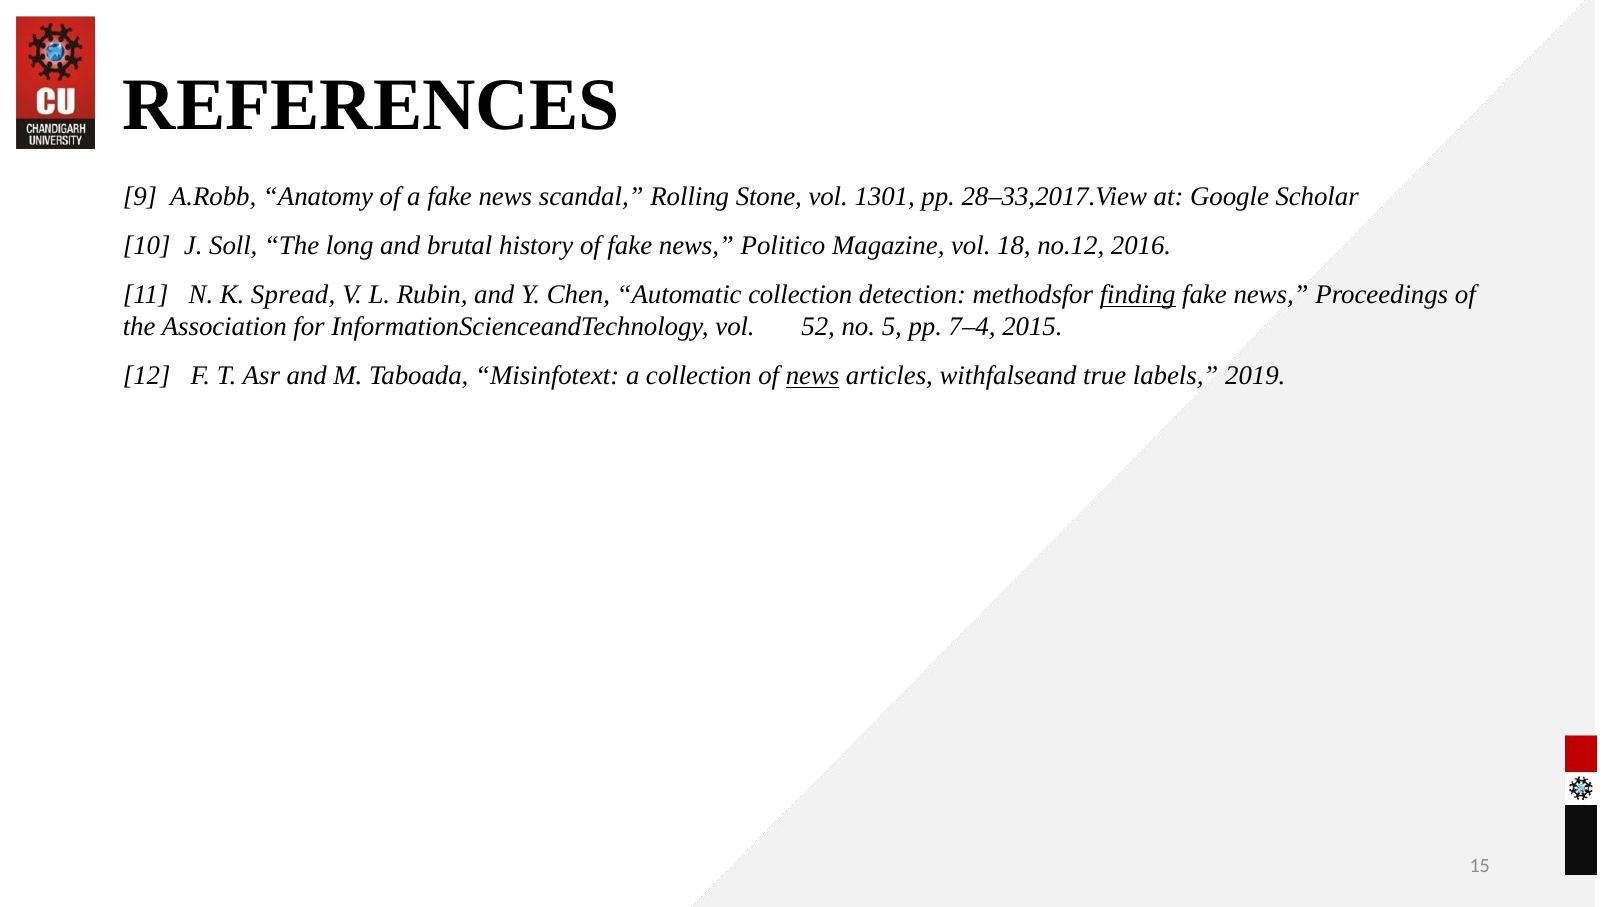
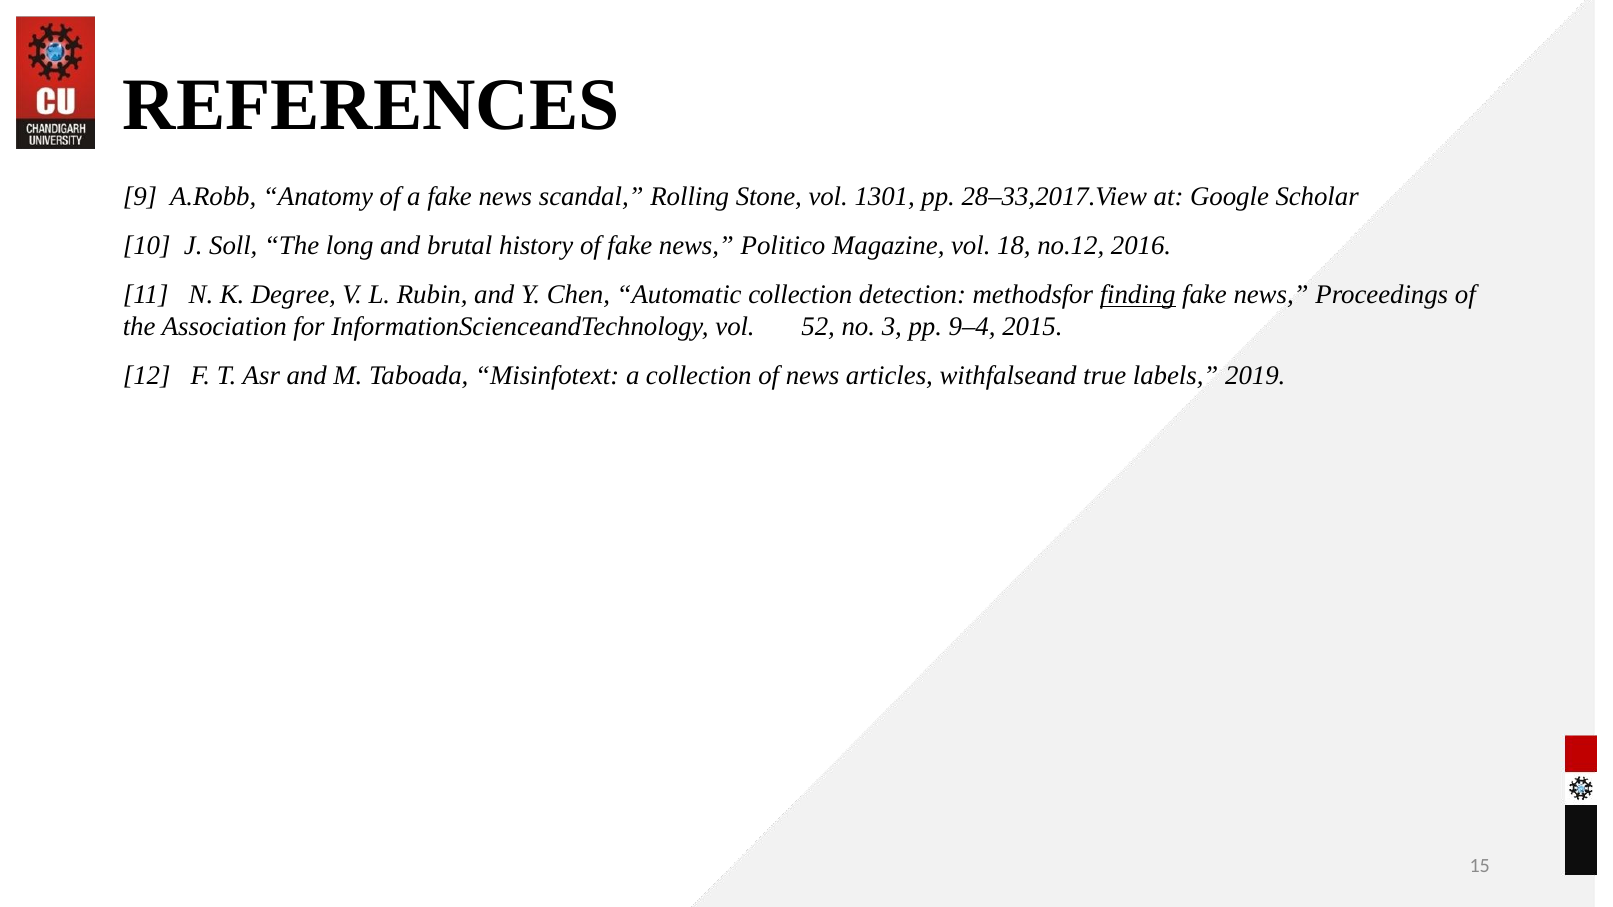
Spread: Spread -> Degree
5: 5 -> 3
7–4: 7–4 -> 9–4
news at (813, 376) underline: present -> none
